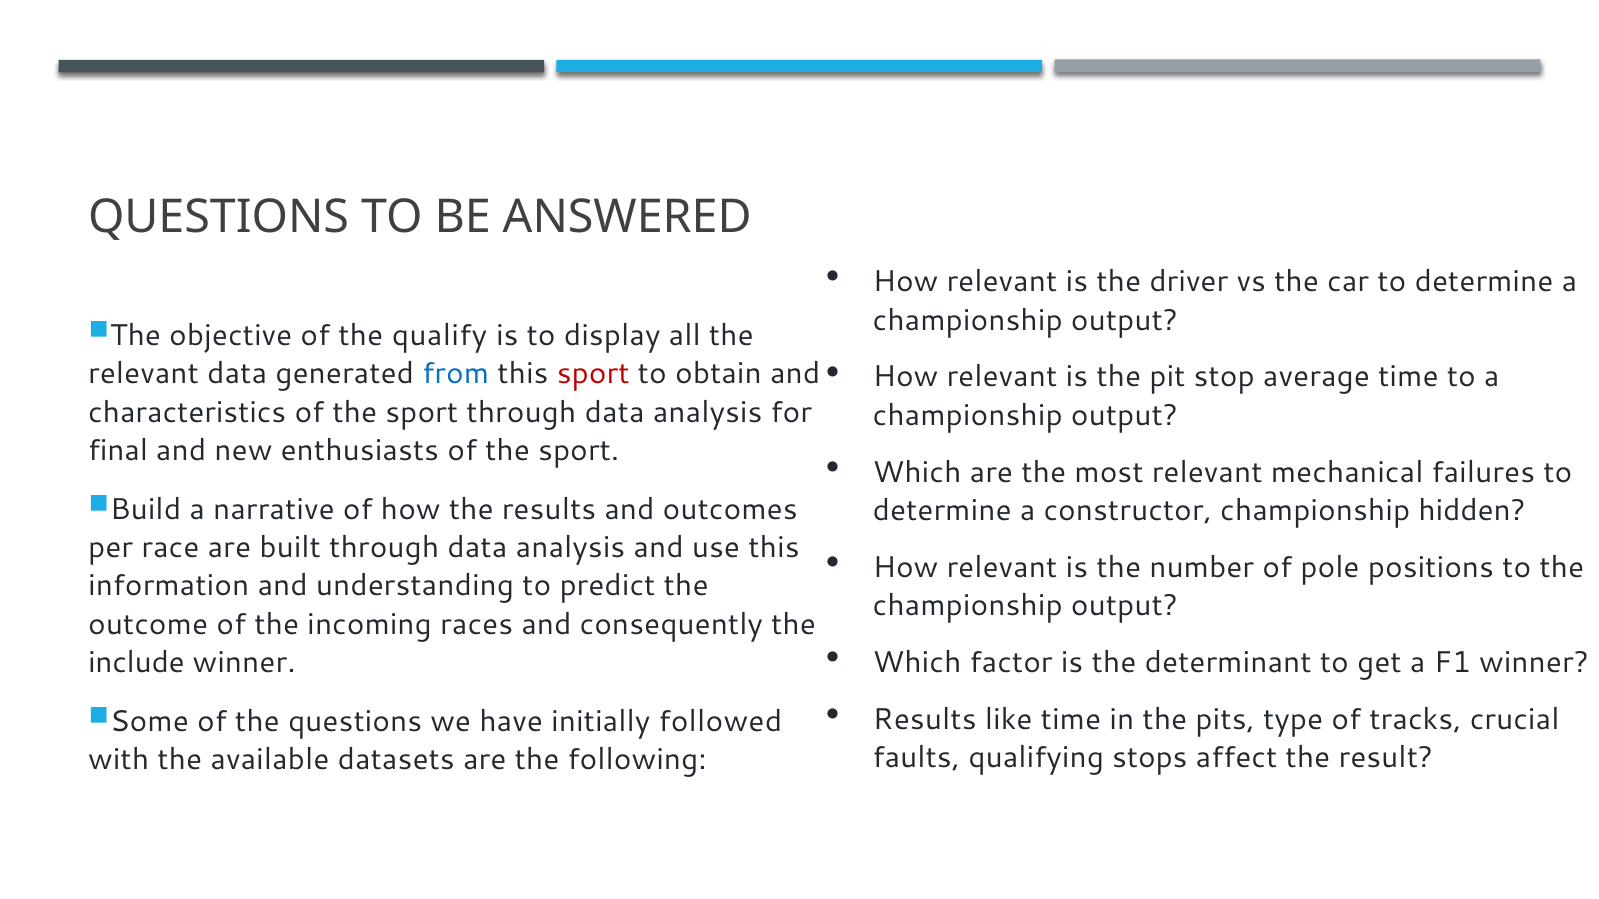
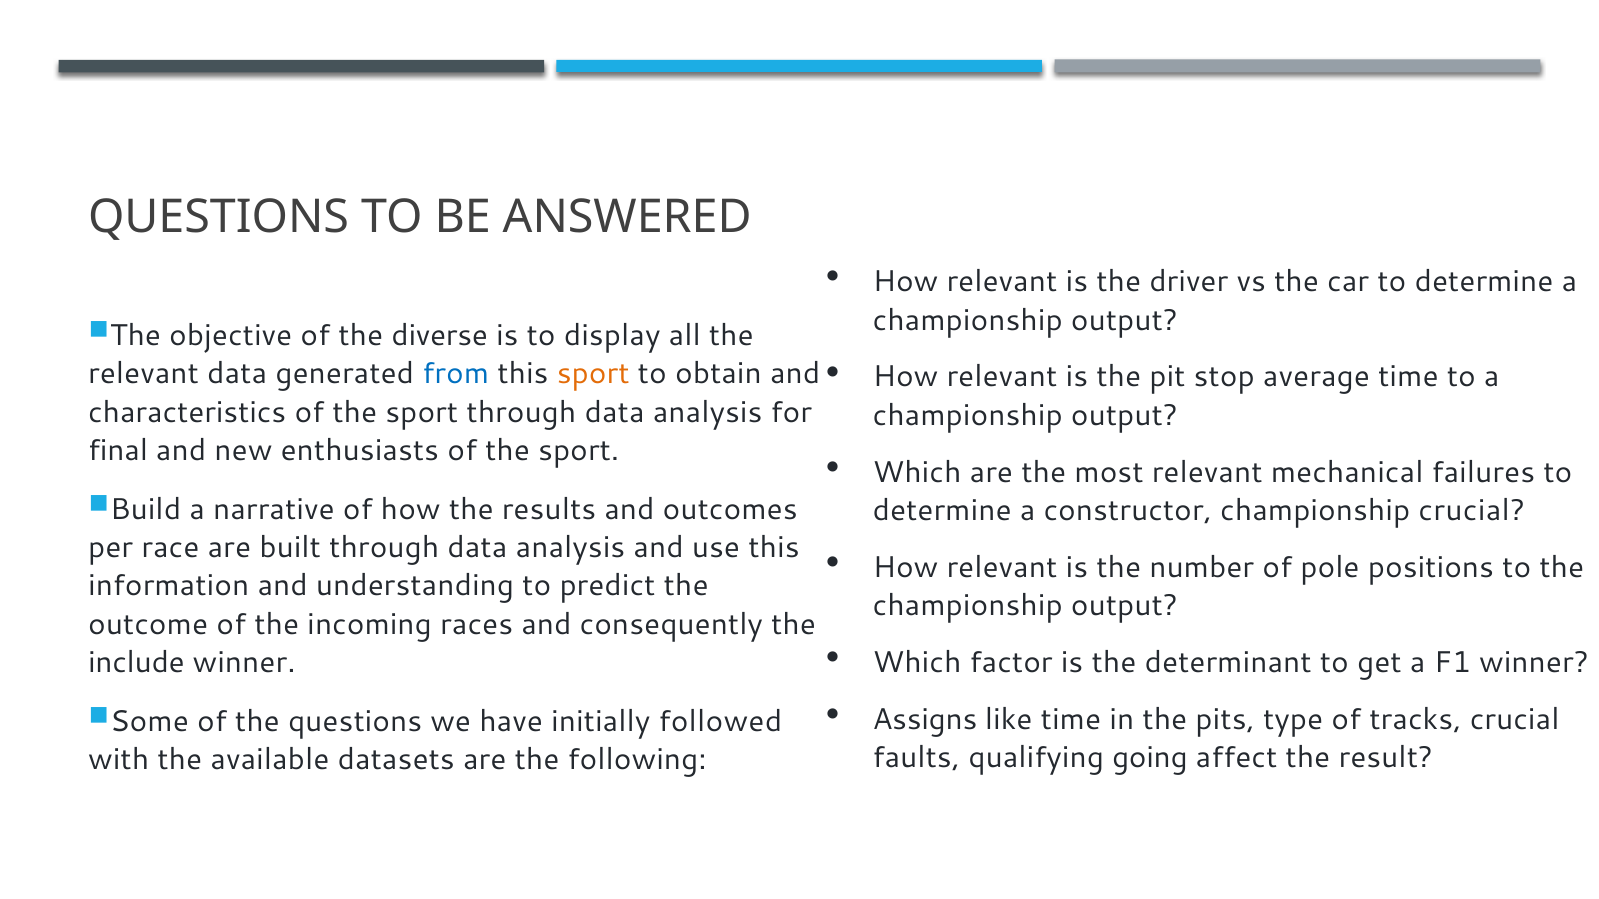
qualify: qualify -> diverse
sport at (593, 374) colour: red -> orange
championship hidden: hidden -> crucial
Results at (925, 720): Results -> Assigns
stops: stops -> going
